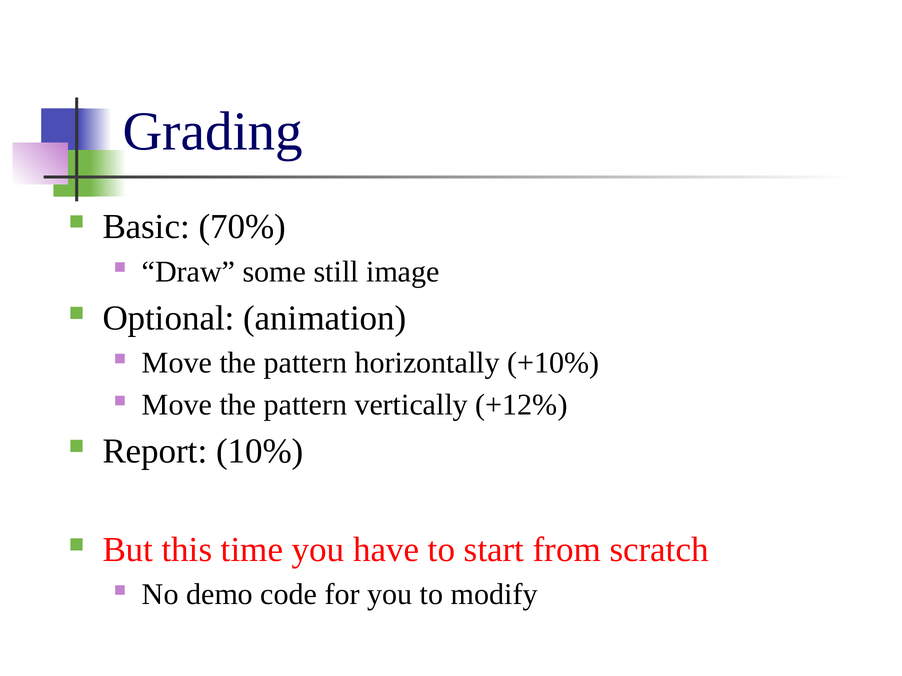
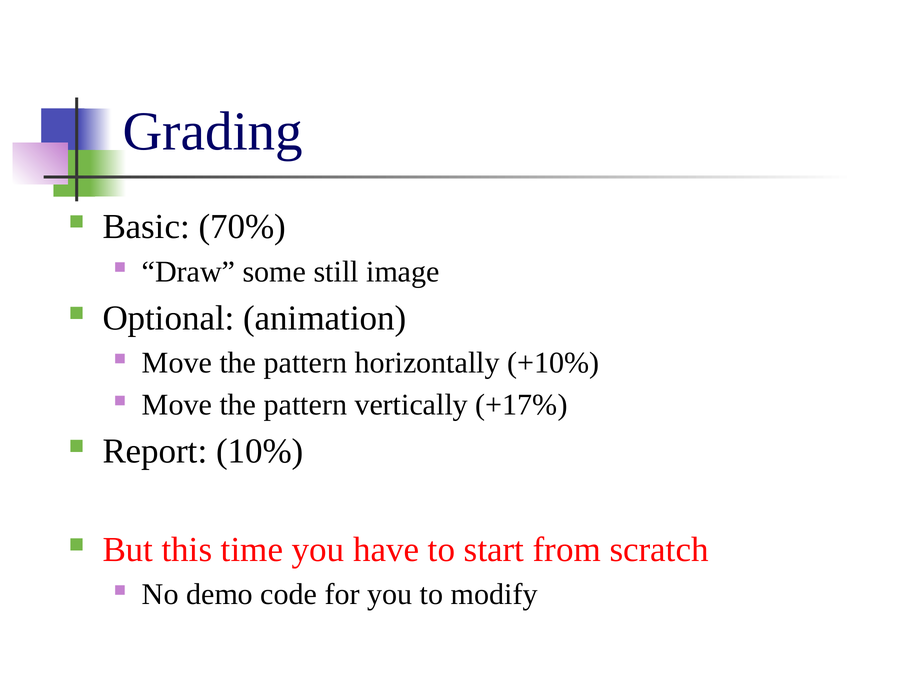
+12%: +12% -> +17%
